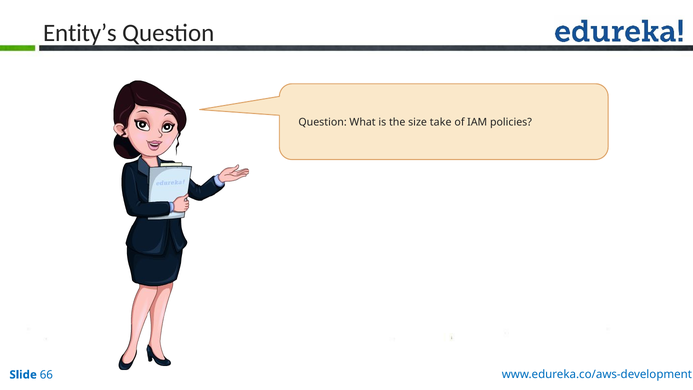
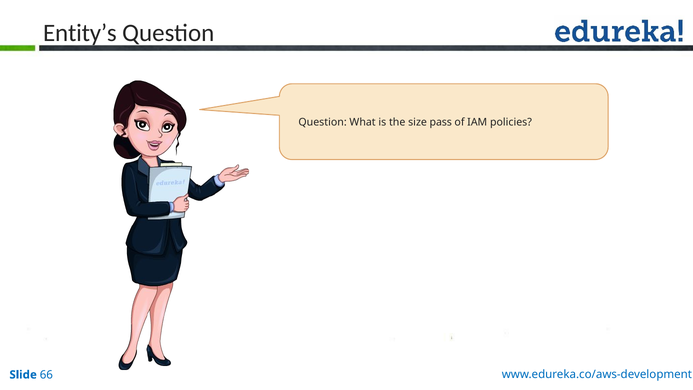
take: take -> pass
